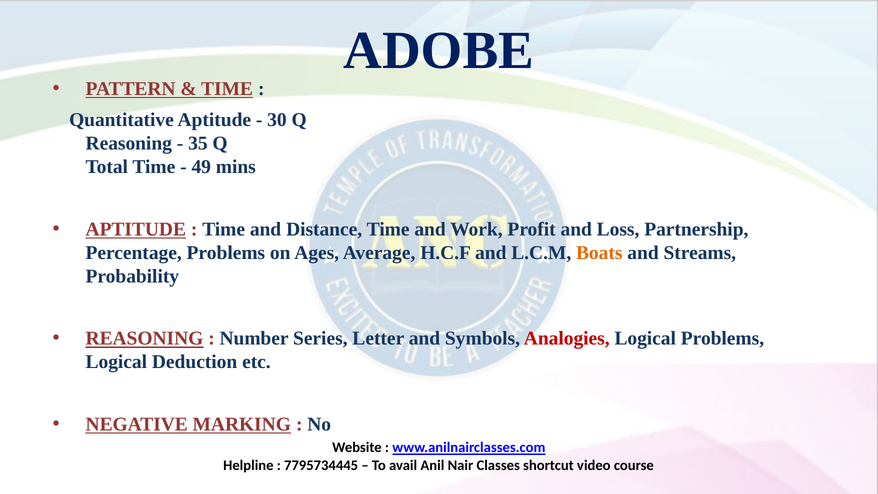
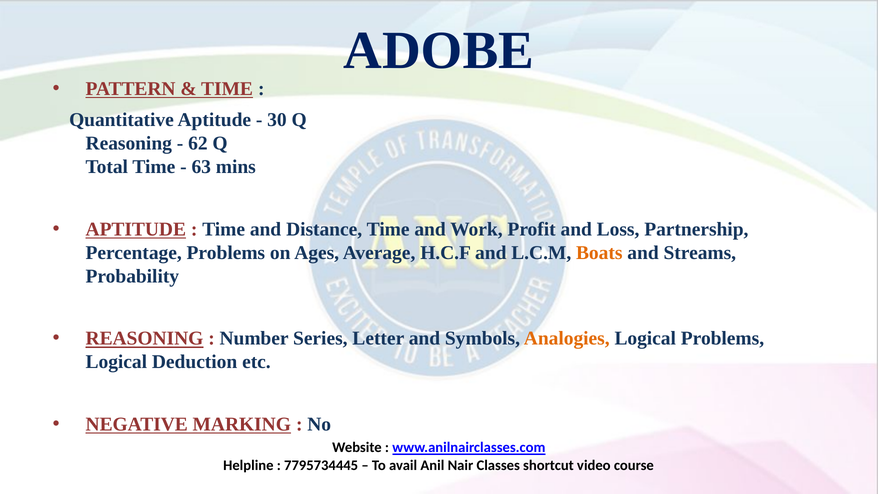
35: 35 -> 62
49: 49 -> 63
Analogies colour: red -> orange
